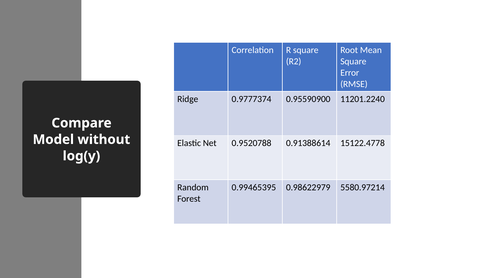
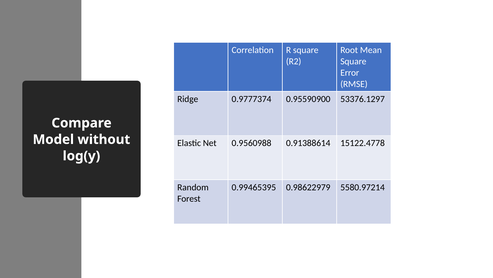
11201.2240: 11201.2240 -> 53376.1297
0.9520788: 0.9520788 -> 0.9560988
